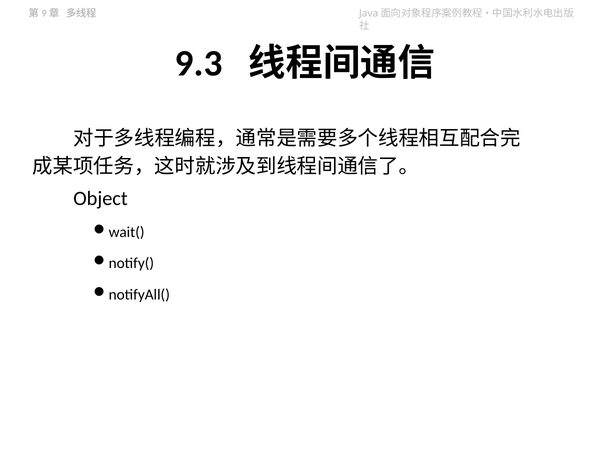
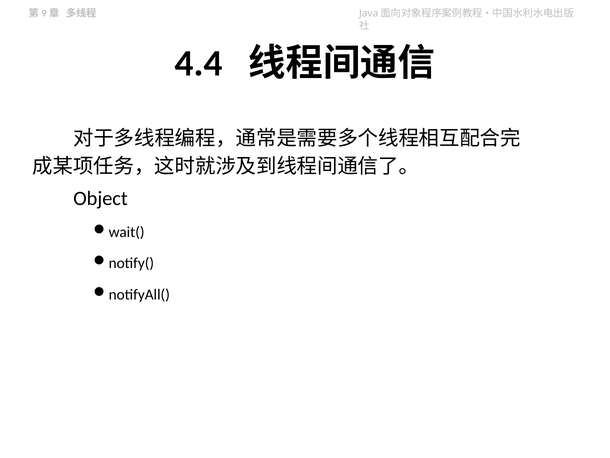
9.3: 9.3 -> 4.4
